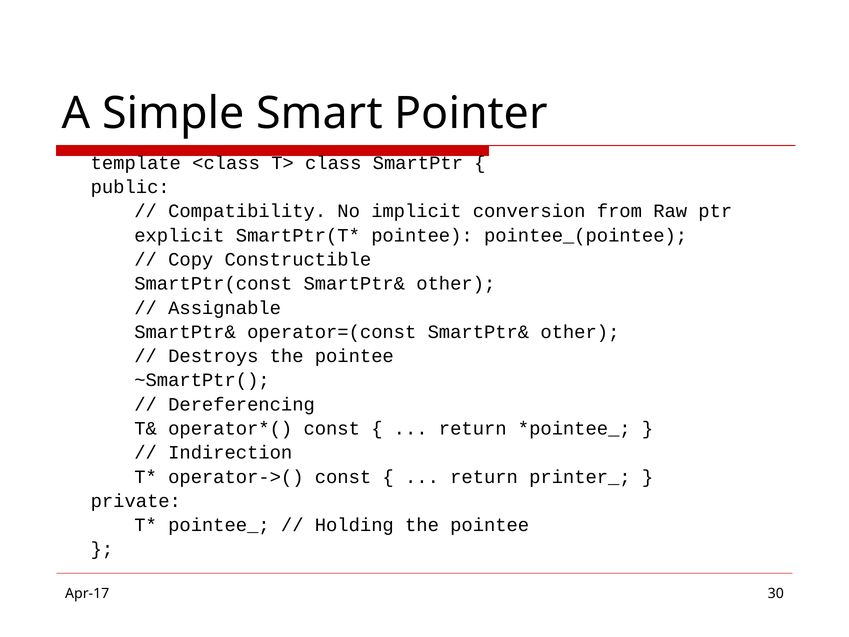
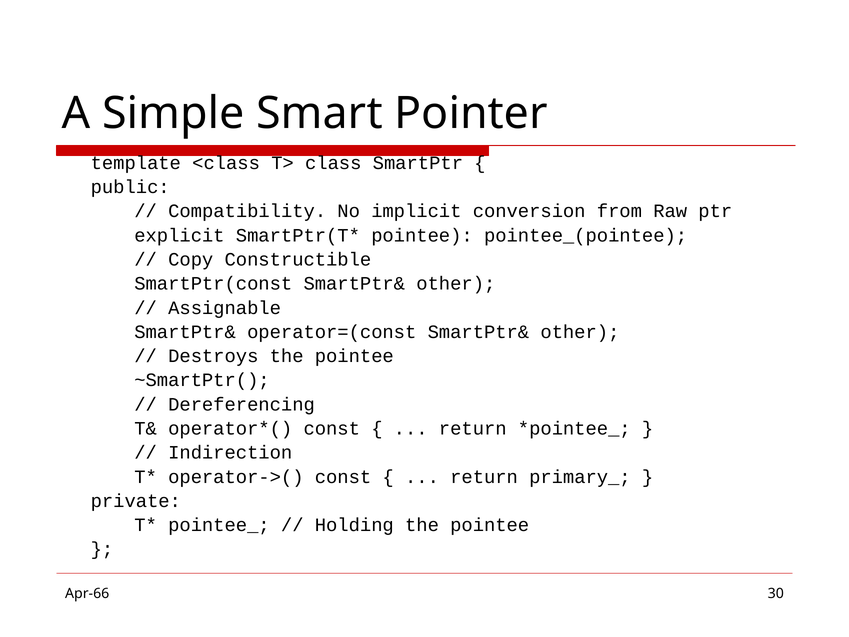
printer_: printer_ -> primary_
Apr-17: Apr-17 -> Apr-66
